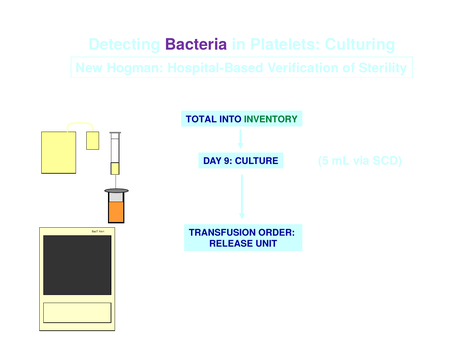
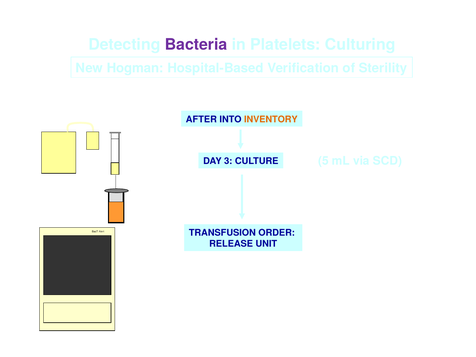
TOTAL: TOTAL -> AFTER
INVENTORY colour: green -> orange
9: 9 -> 3
